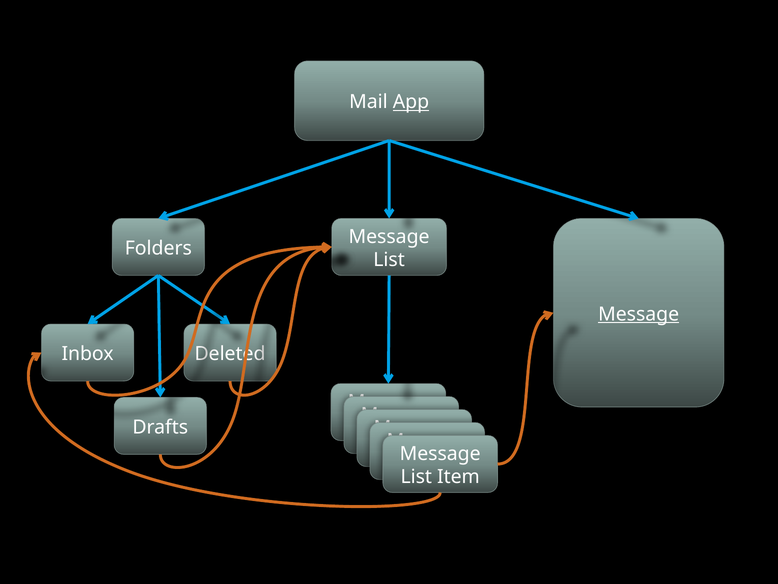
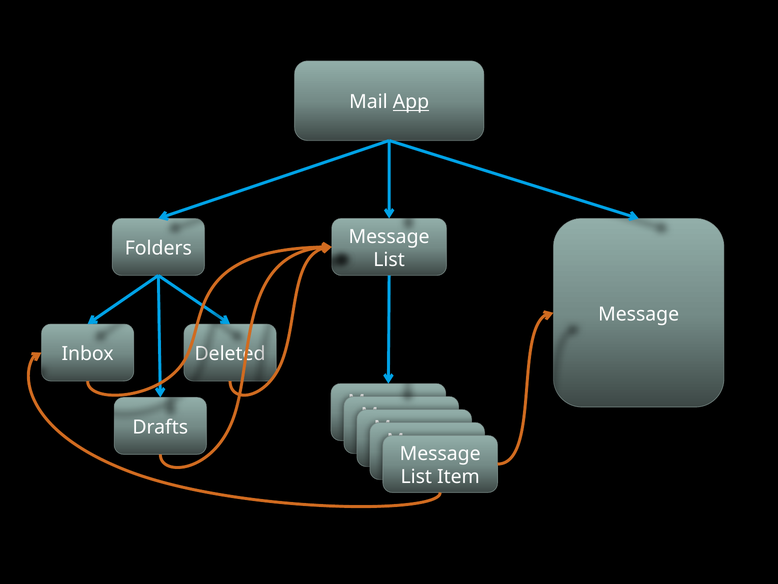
Message at (639, 314) underline: present -> none
